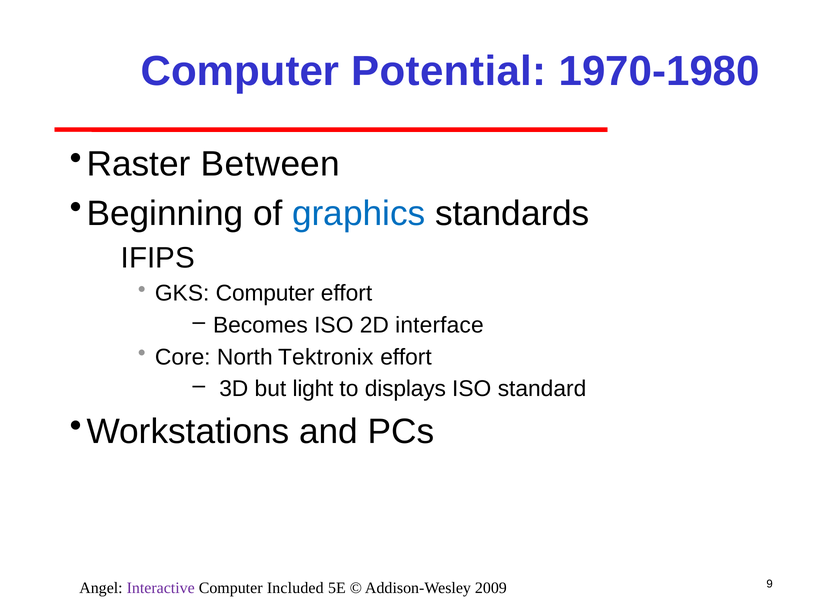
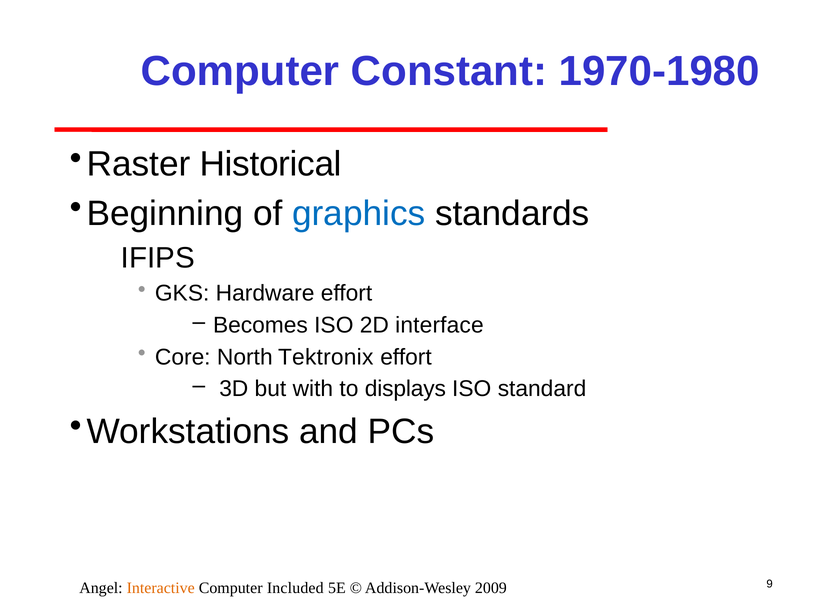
Potential: Potential -> Constant
Between: Between -> Historical
GKS Computer: Computer -> Hardware
light: light -> with
Interactive colour: purple -> orange
